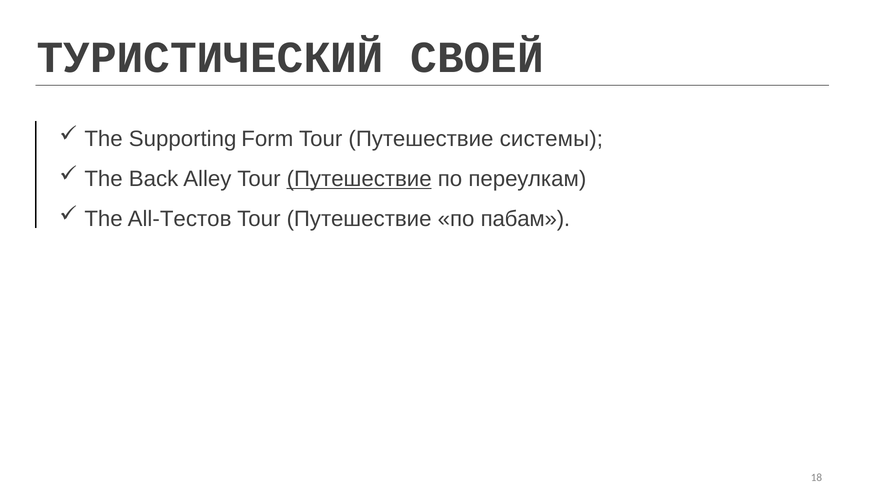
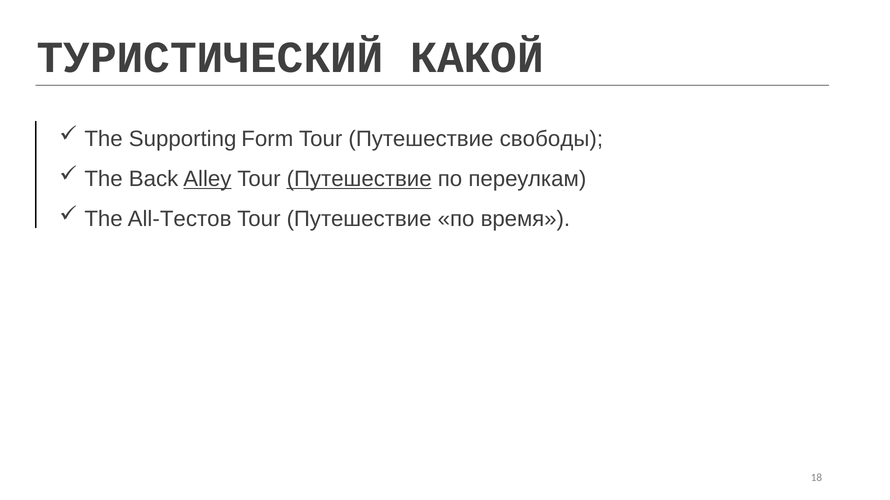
СВОЕЙ: СВОЕЙ -> КАКОЙ
системы: системы -> свободы
Alley underline: none -> present
пабам: пабам -> время
